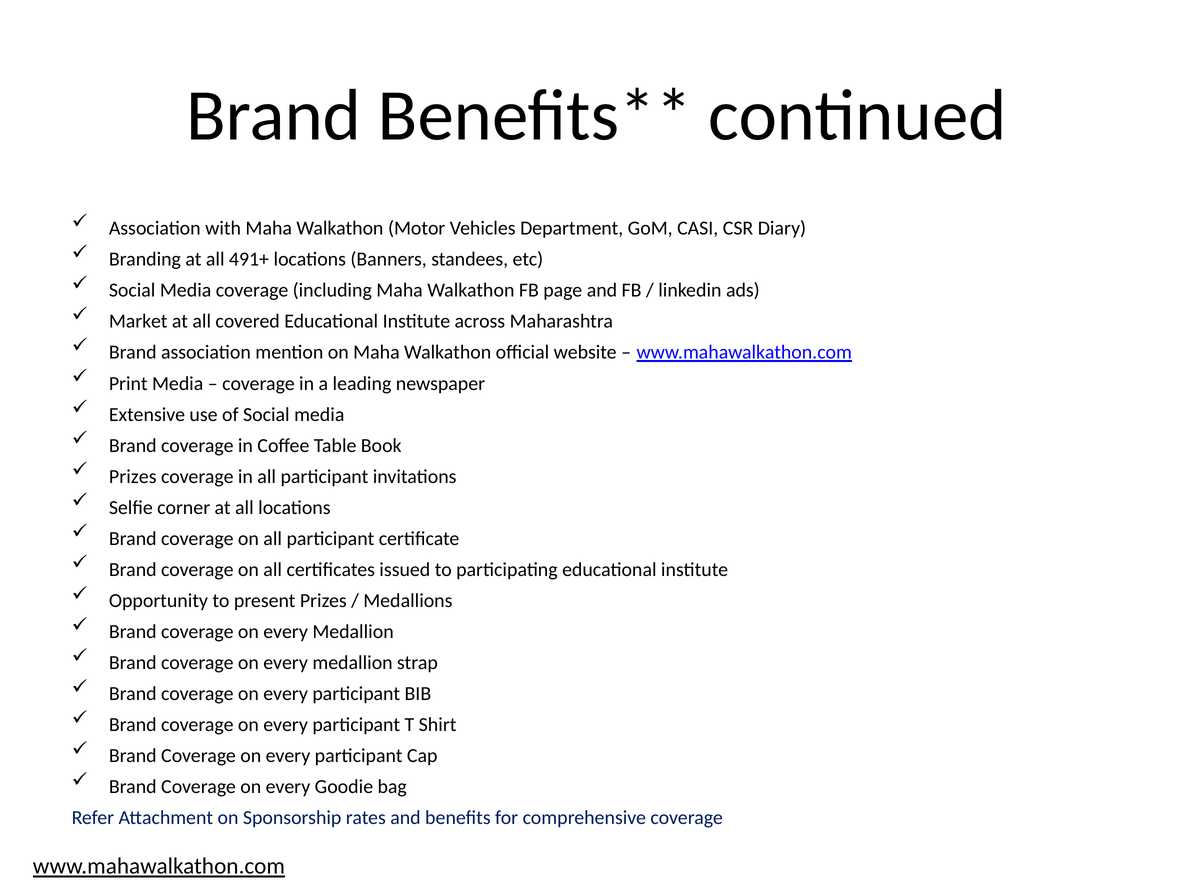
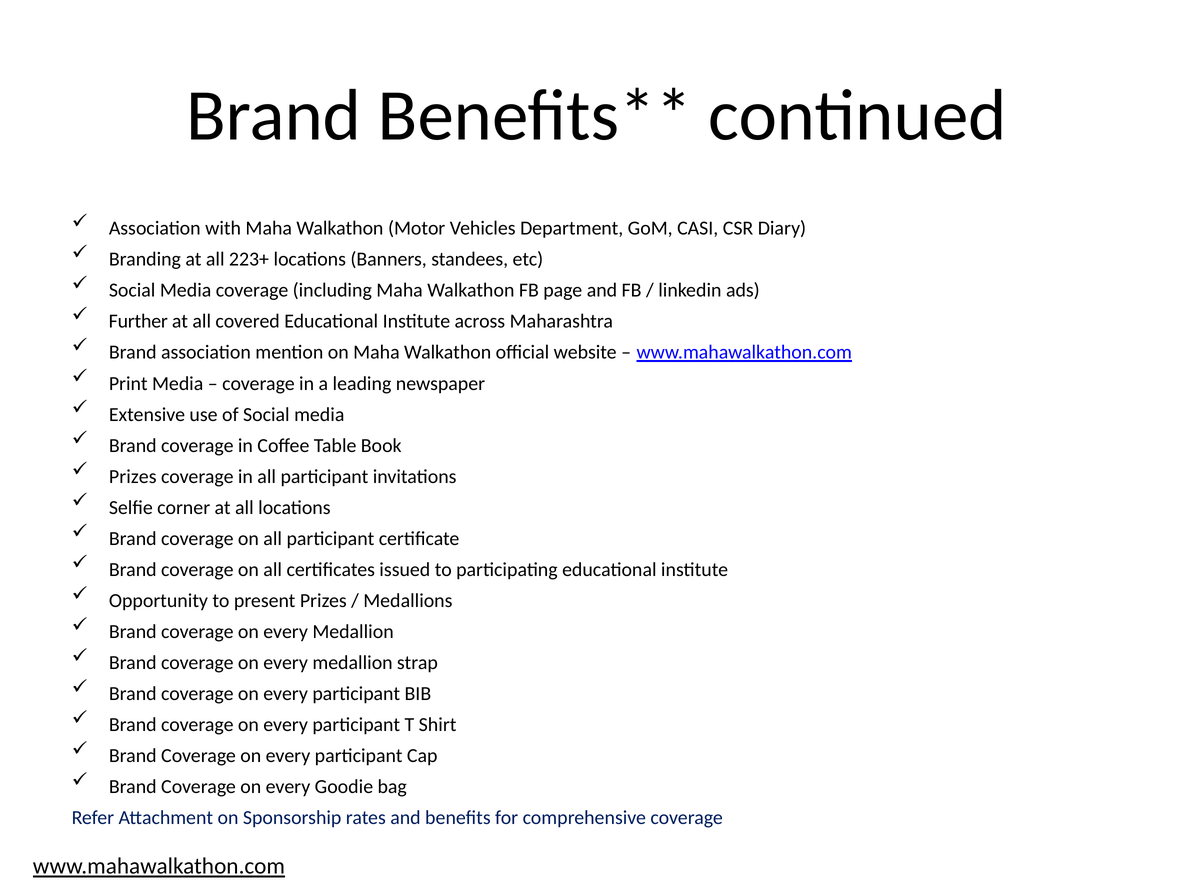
491+: 491+ -> 223+
Market: Market -> Further
